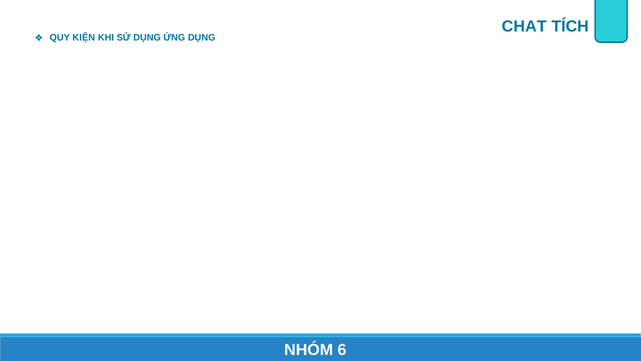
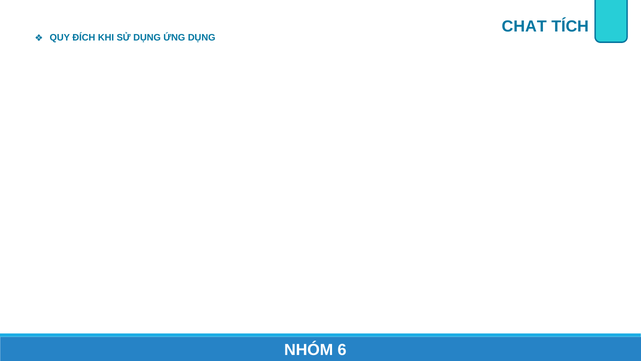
KIỆN: KIỆN -> ĐÍCH
